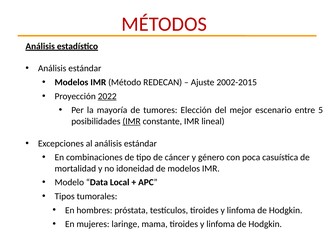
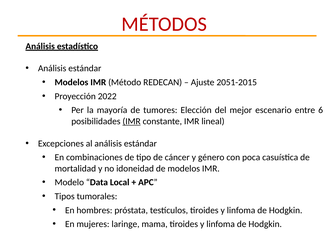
2002-2015: 2002-2015 -> 2051-2015
2022 underline: present -> none
5: 5 -> 6
